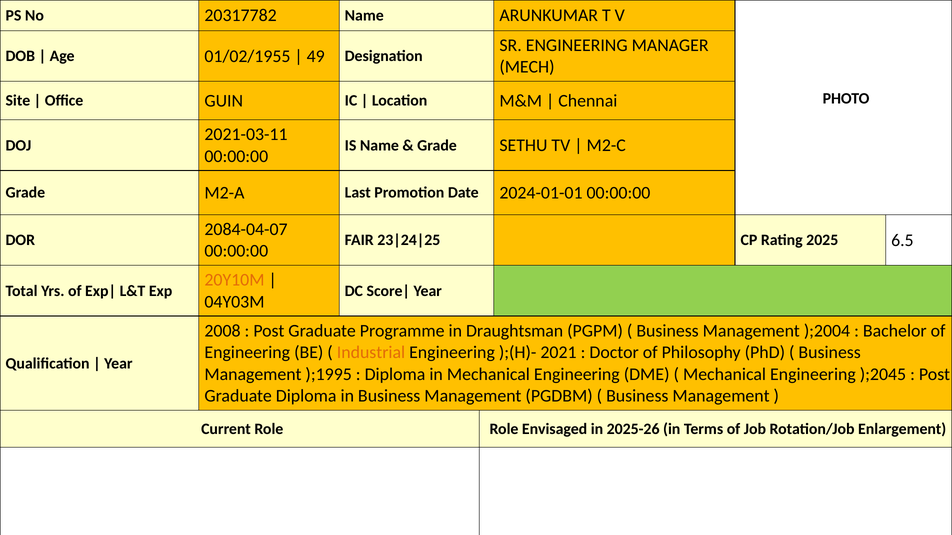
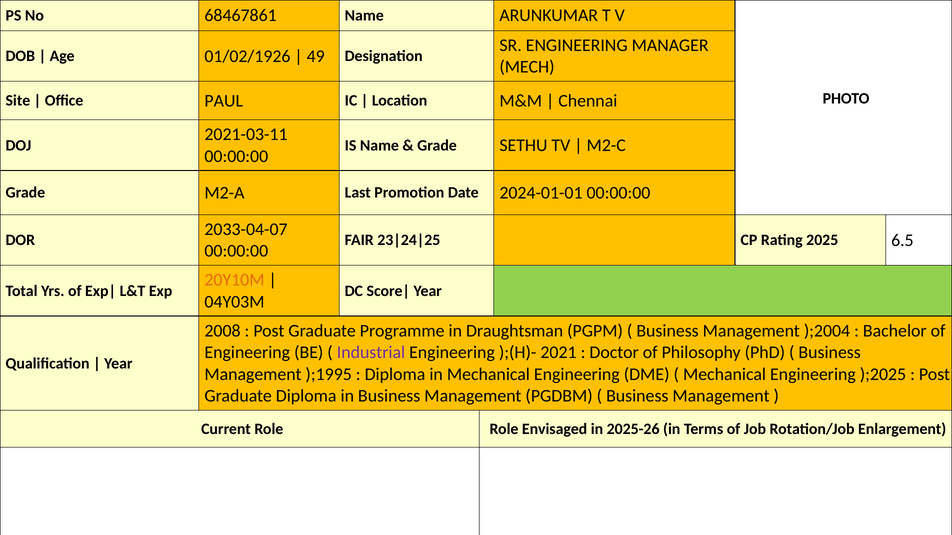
20317782: 20317782 -> 68467861
01/02/1955: 01/02/1955 -> 01/02/1926
GUIN: GUIN -> PAUL
2084-04-07: 2084-04-07 -> 2033-04-07
Industrial colour: orange -> purple
);2045: );2045 -> );2025
